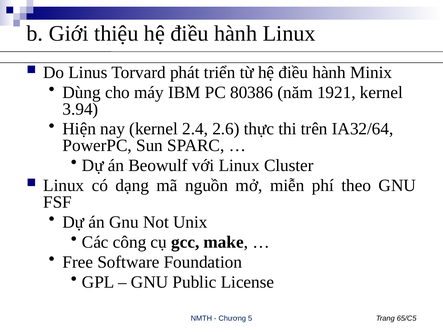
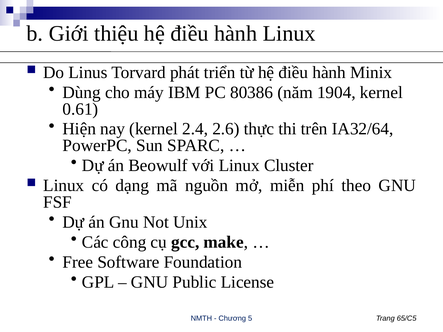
1921: 1921 -> 1904
3.94: 3.94 -> 0.61
